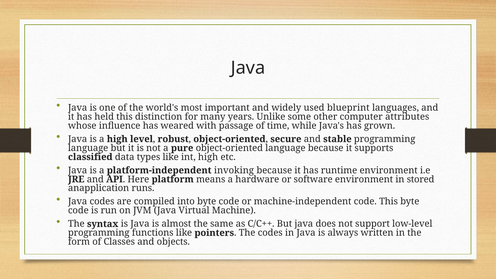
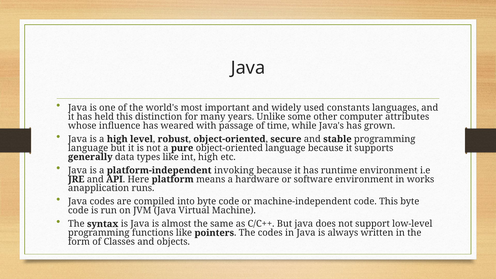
blueprint: blueprint -> constants
classified: classified -> generally
stored: stored -> works
